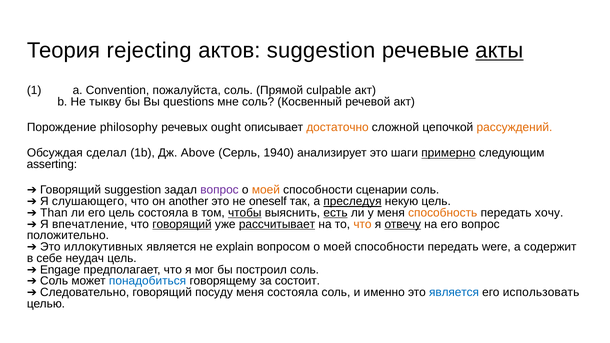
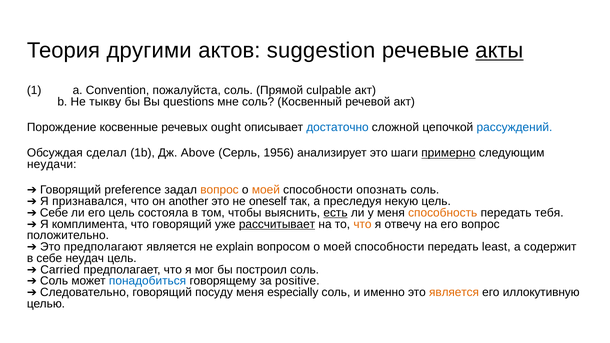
rejecting: rejecting -> другими
philosophy: philosophy -> косвенные
достаточно colour: orange -> blue
рассуждений colour: orange -> blue
1940: 1940 -> 1956
asserting: asserting -> неудачи
Говорящий suggestion: suggestion -> preference
вопрос at (219, 190) colour: purple -> orange
сценарии: сценарии -> опознать
слушающего: слушающего -> признавался
преследуя underline: present -> none
Than at (54, 213): Than -> Себе
чтобы underline: present -> none
хочу: хочу -> тебя
впечатление: впечатление -> комплимента
говорящий at (182, 224) underline: present -> none
отвечу underline: present -> none
иллокутивных: иллокутивных -> предполагают
were: were -> least
Engage: Engage -> Carried
состоит: состоит -> positive
меня состояла: состояла -> especially
является at (454, 293) colour: blue -> orange
использовать: использовать -> иллокутивную
